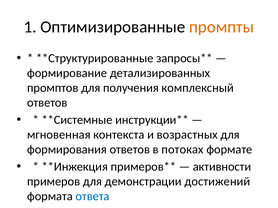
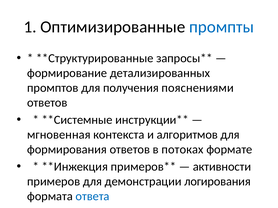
промпты colour: orange -> blue
комплексный: комплексный -> пояснениями
возрастных: возрастных -> алгоритмов
достижений: достижений -> логирования
